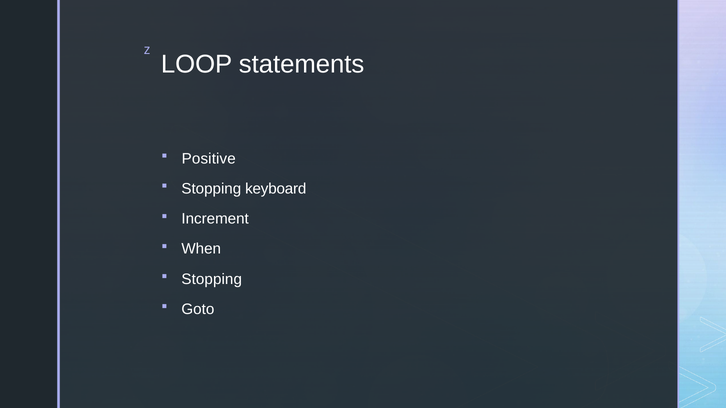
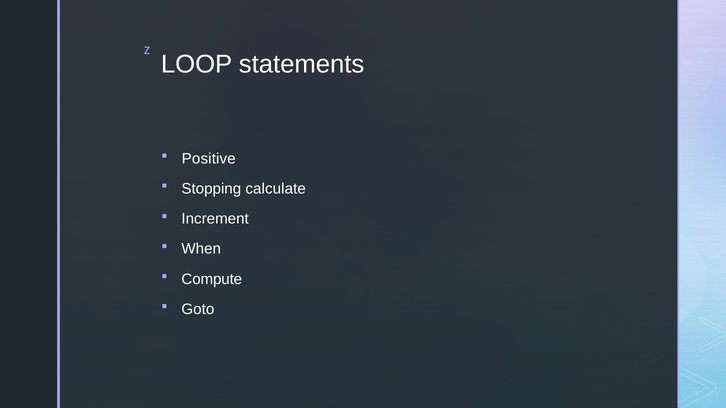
keyboard: keyboard -> calculate
Stopping at (212, 279): Stopping -> Compute
